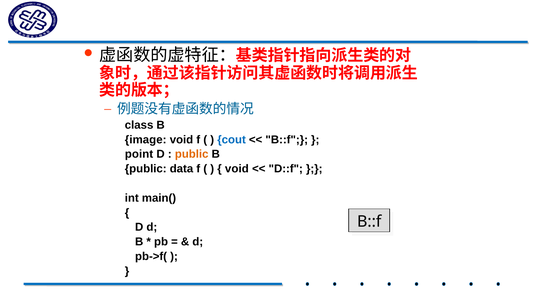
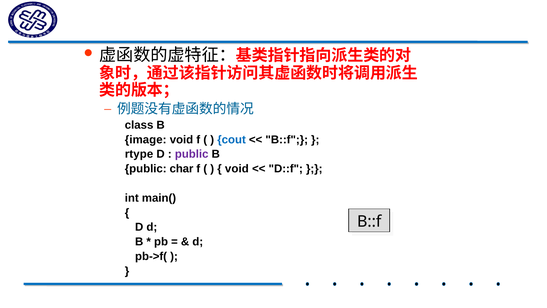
point: point -> rtype
public at (192, 154) colour: orange -> purple
data: data -> char
